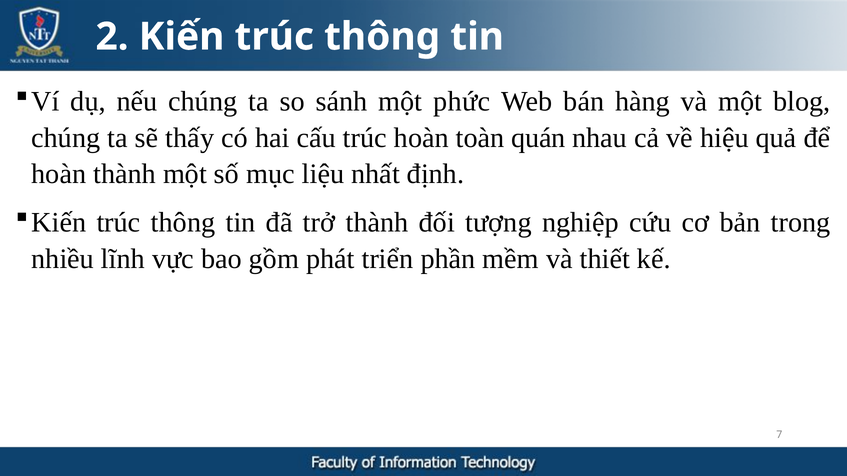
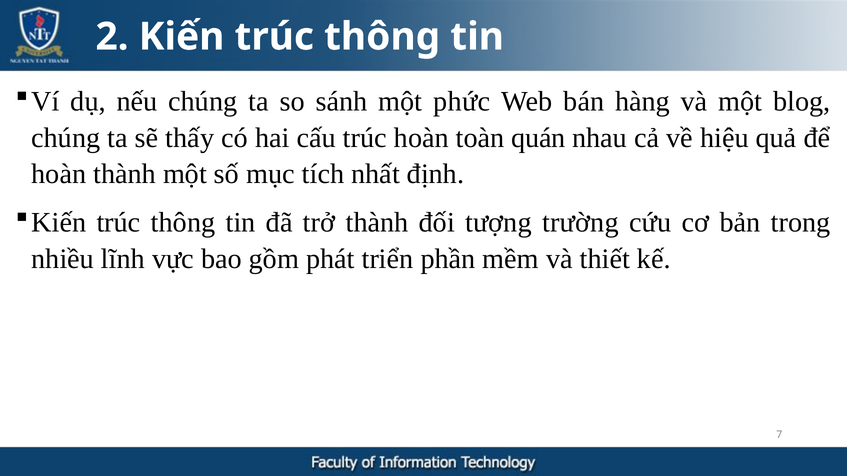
liệu: liệu -> tích
nghiệp: nghiệp -> trường
